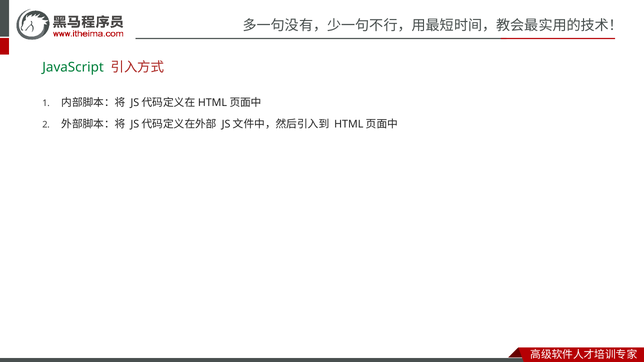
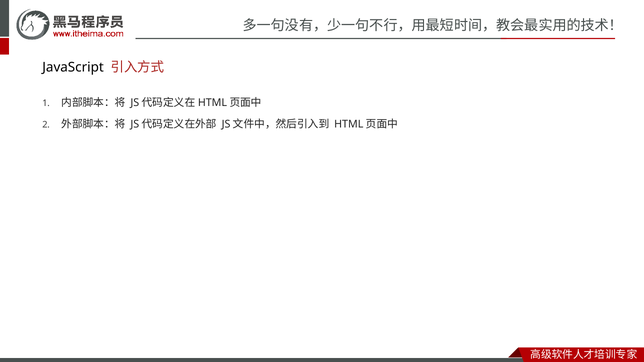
JavaScript colour: green -> black
